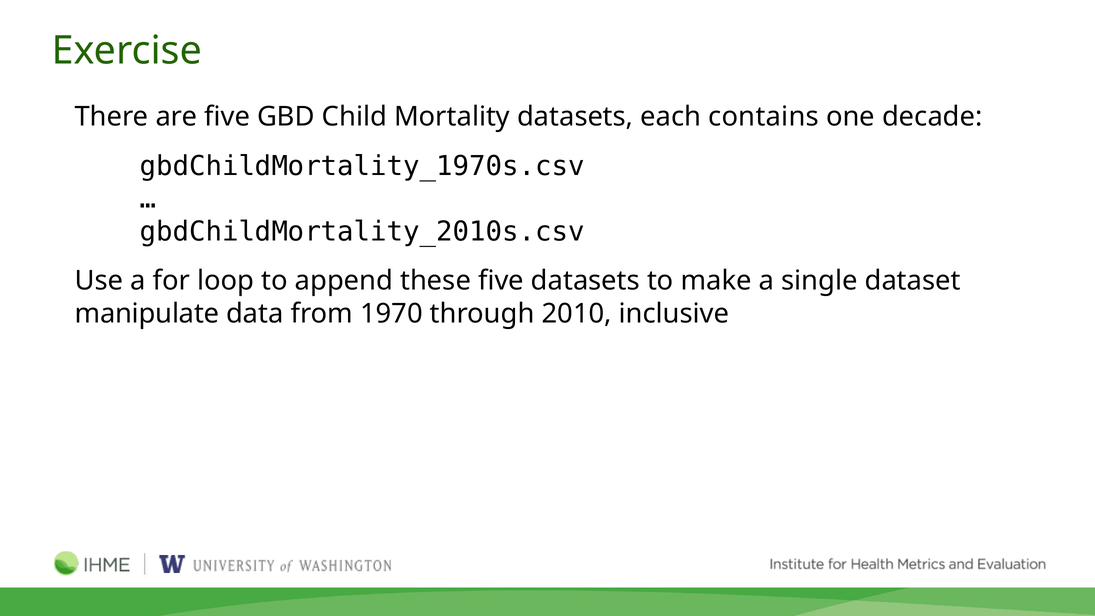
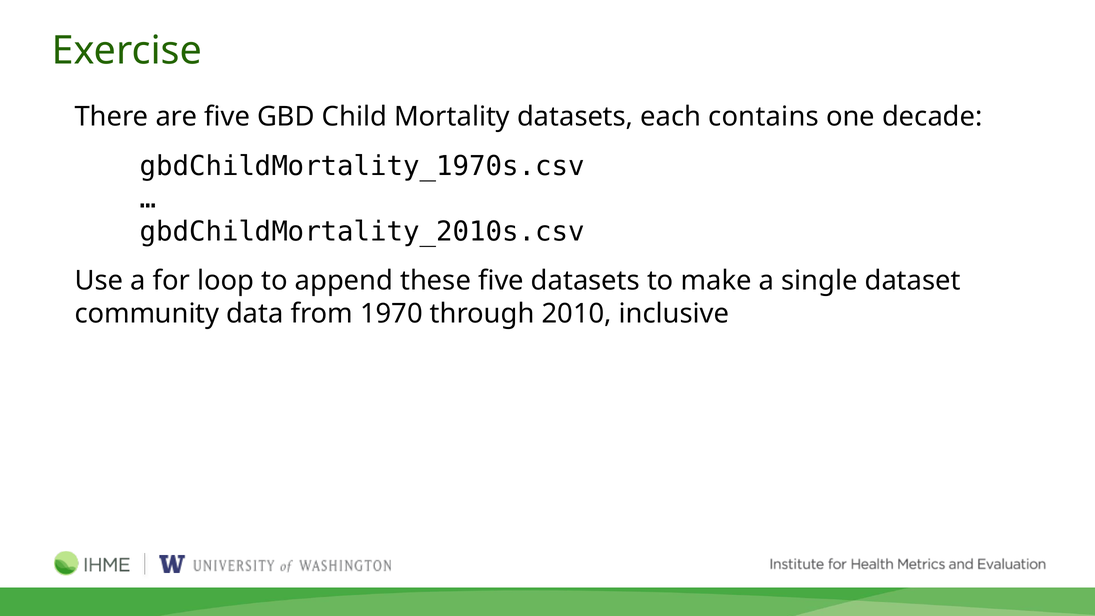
manipulate: manipulate -> community
